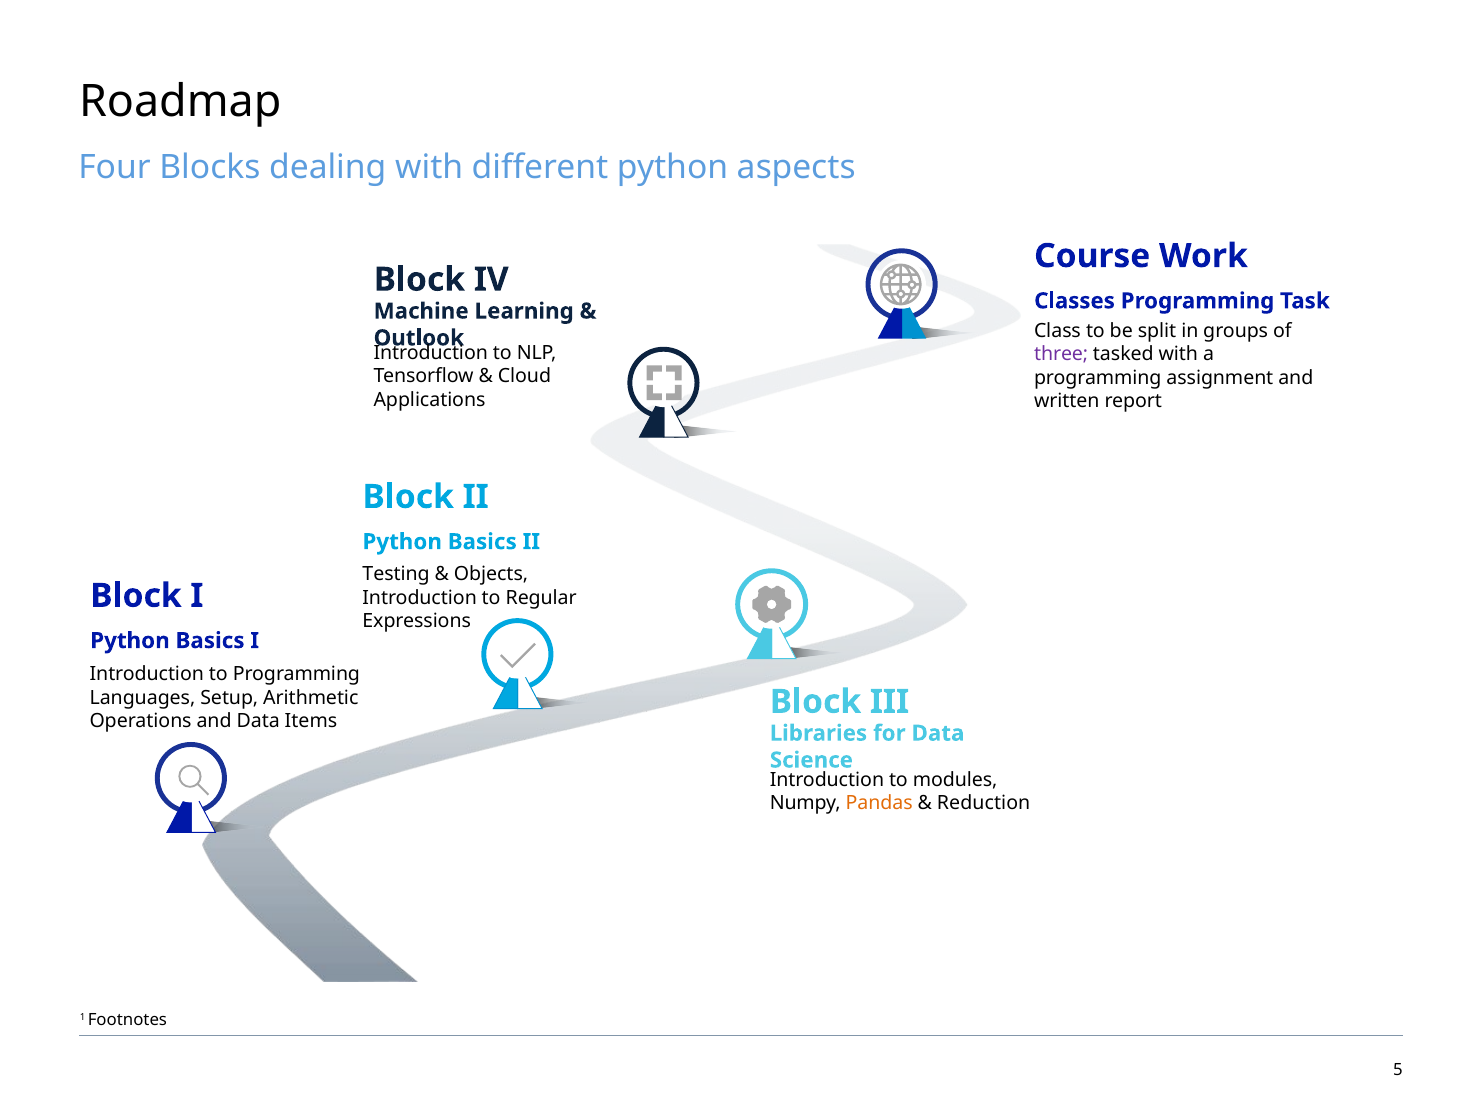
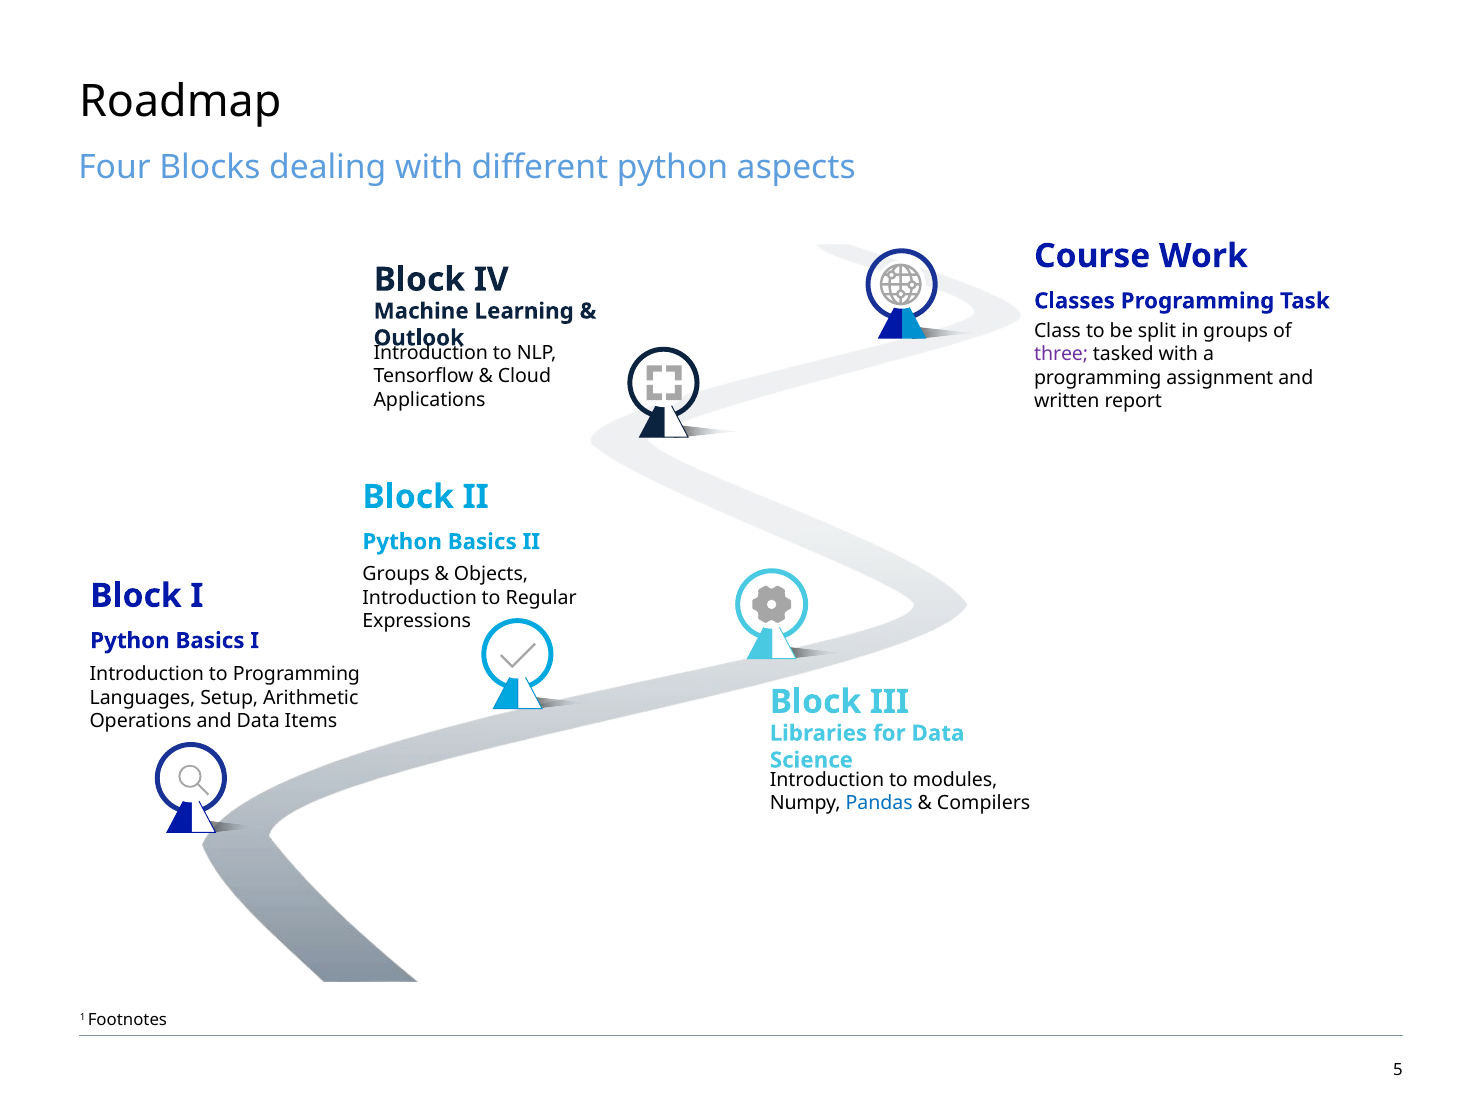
Testing at (396, 574): Testing -> Groups
Pandas colour: orange -> blue
Reduction: Reduction -> Compilers
